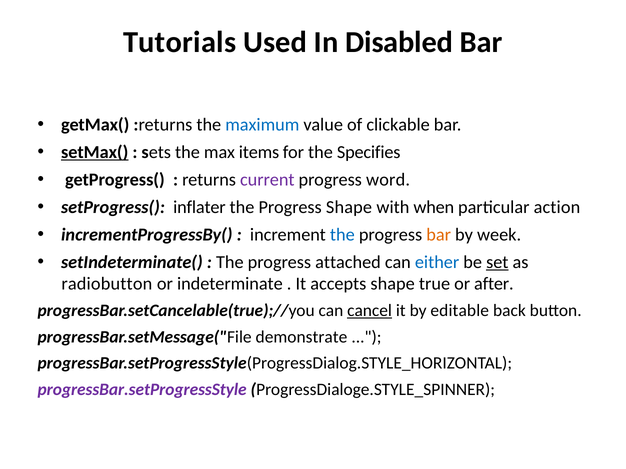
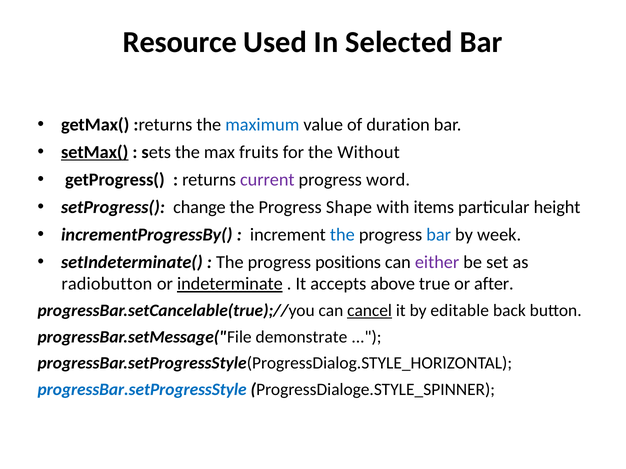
Tutorials: Tutorials -> Resource
Disabled: Disabled -> Selected
clickable: clickable -> duration
items: items -> fruits
Specifies: Specifies -> Without
inflater: inflater -> change
when: when -> items
action: action -> height
bar at (439, 235) colour: orange -> blue
attached: attached -> positions
either colour: blue -> purple
set underline: present -> none
indeterminate underline: none -> present
accepts shape: shape -> above
progressBar.setProgressStyle colour: purple -> blue
